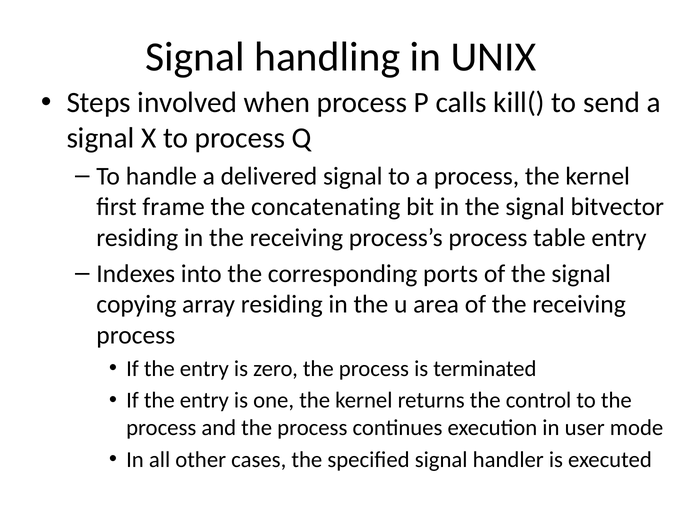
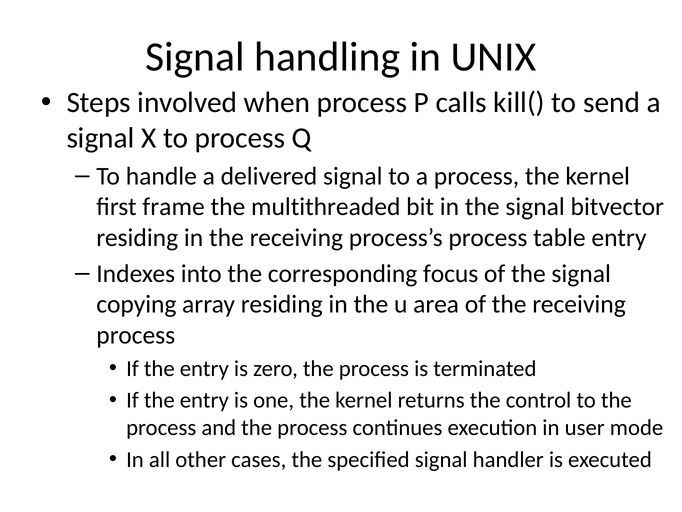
concatenating: concatenating -> multithreaded
ports: ports -> focus
